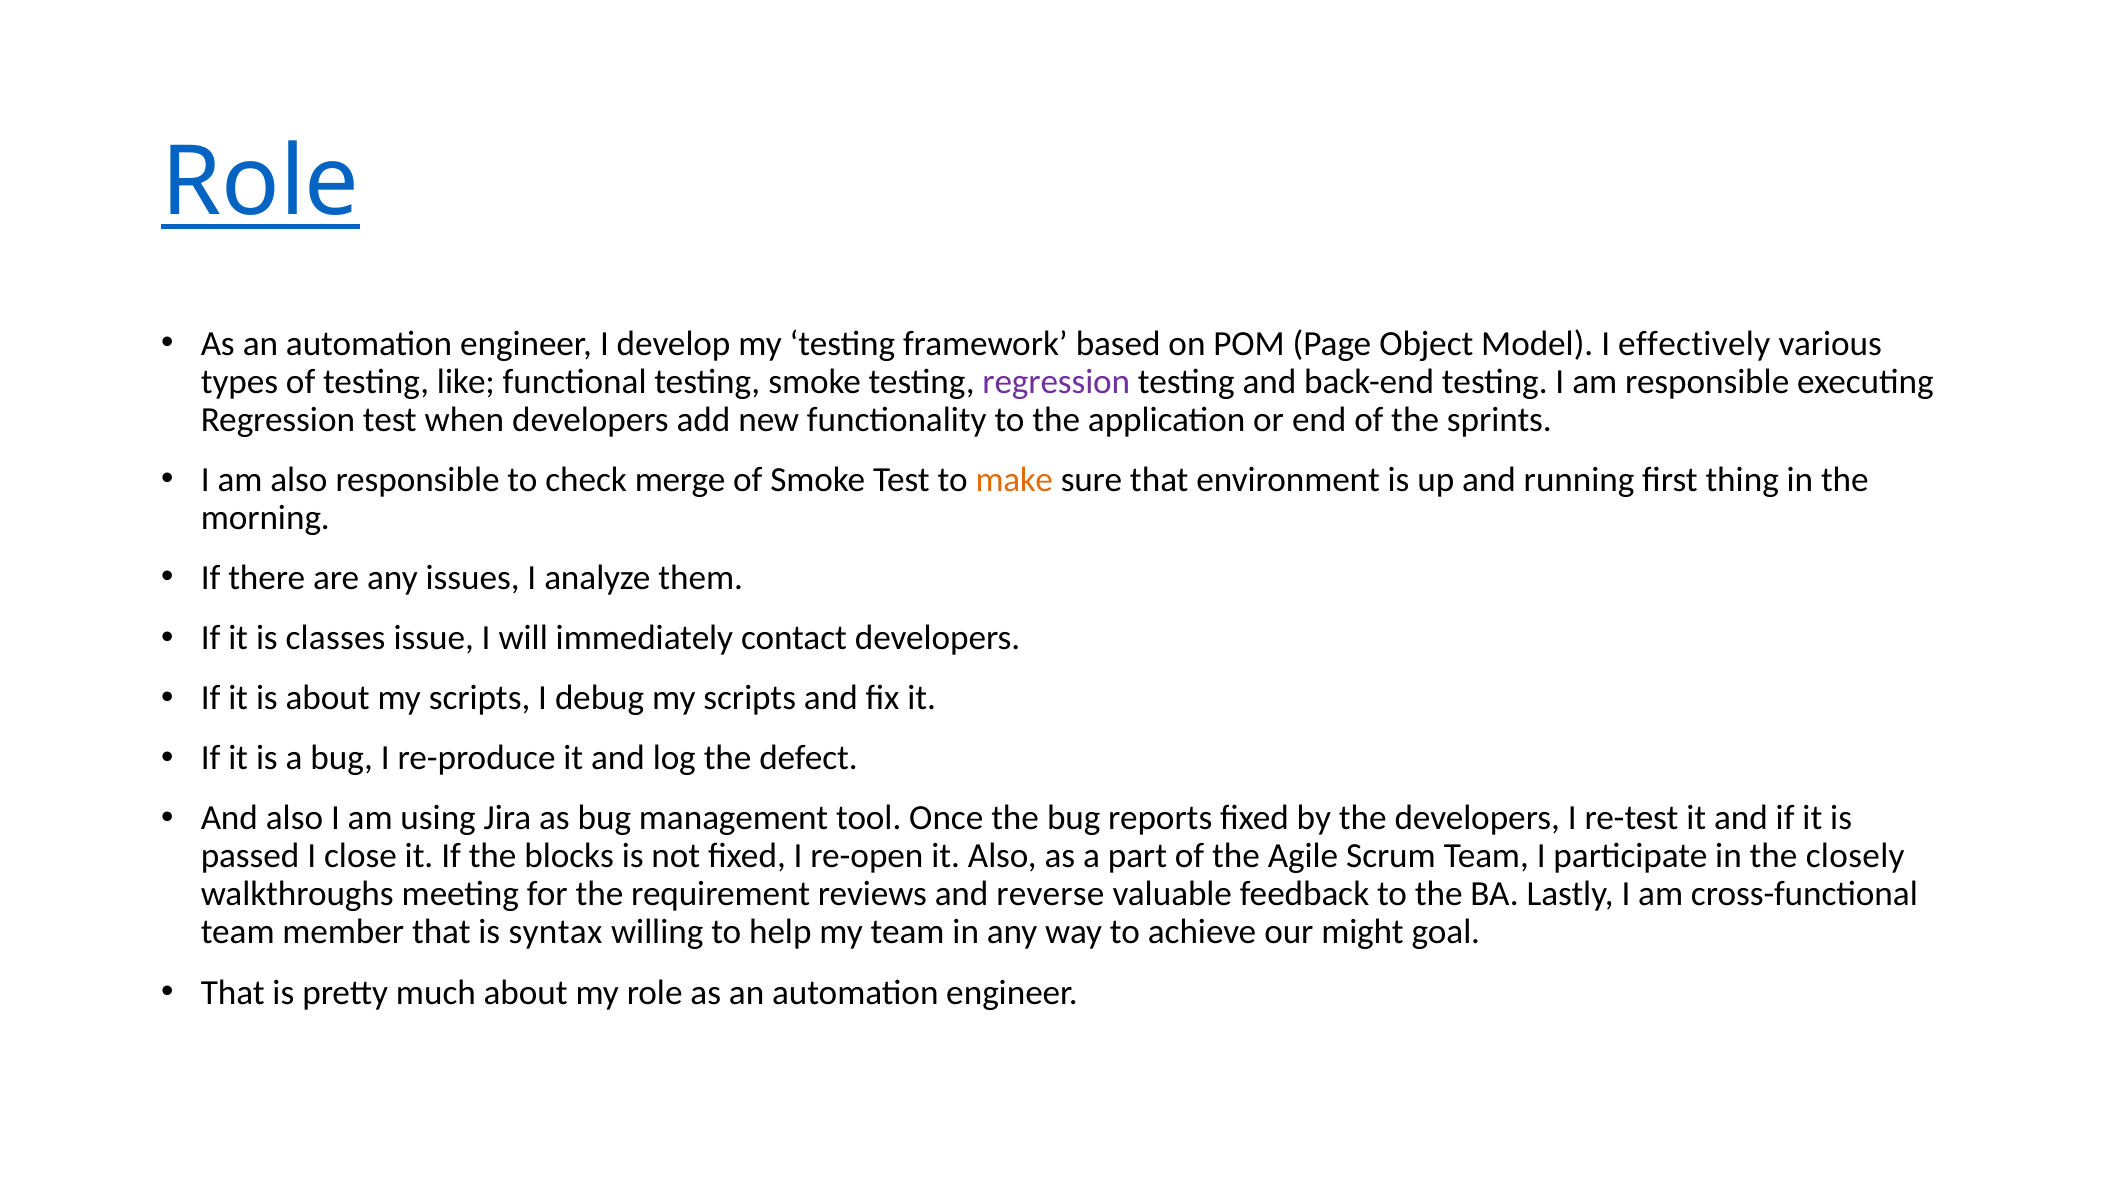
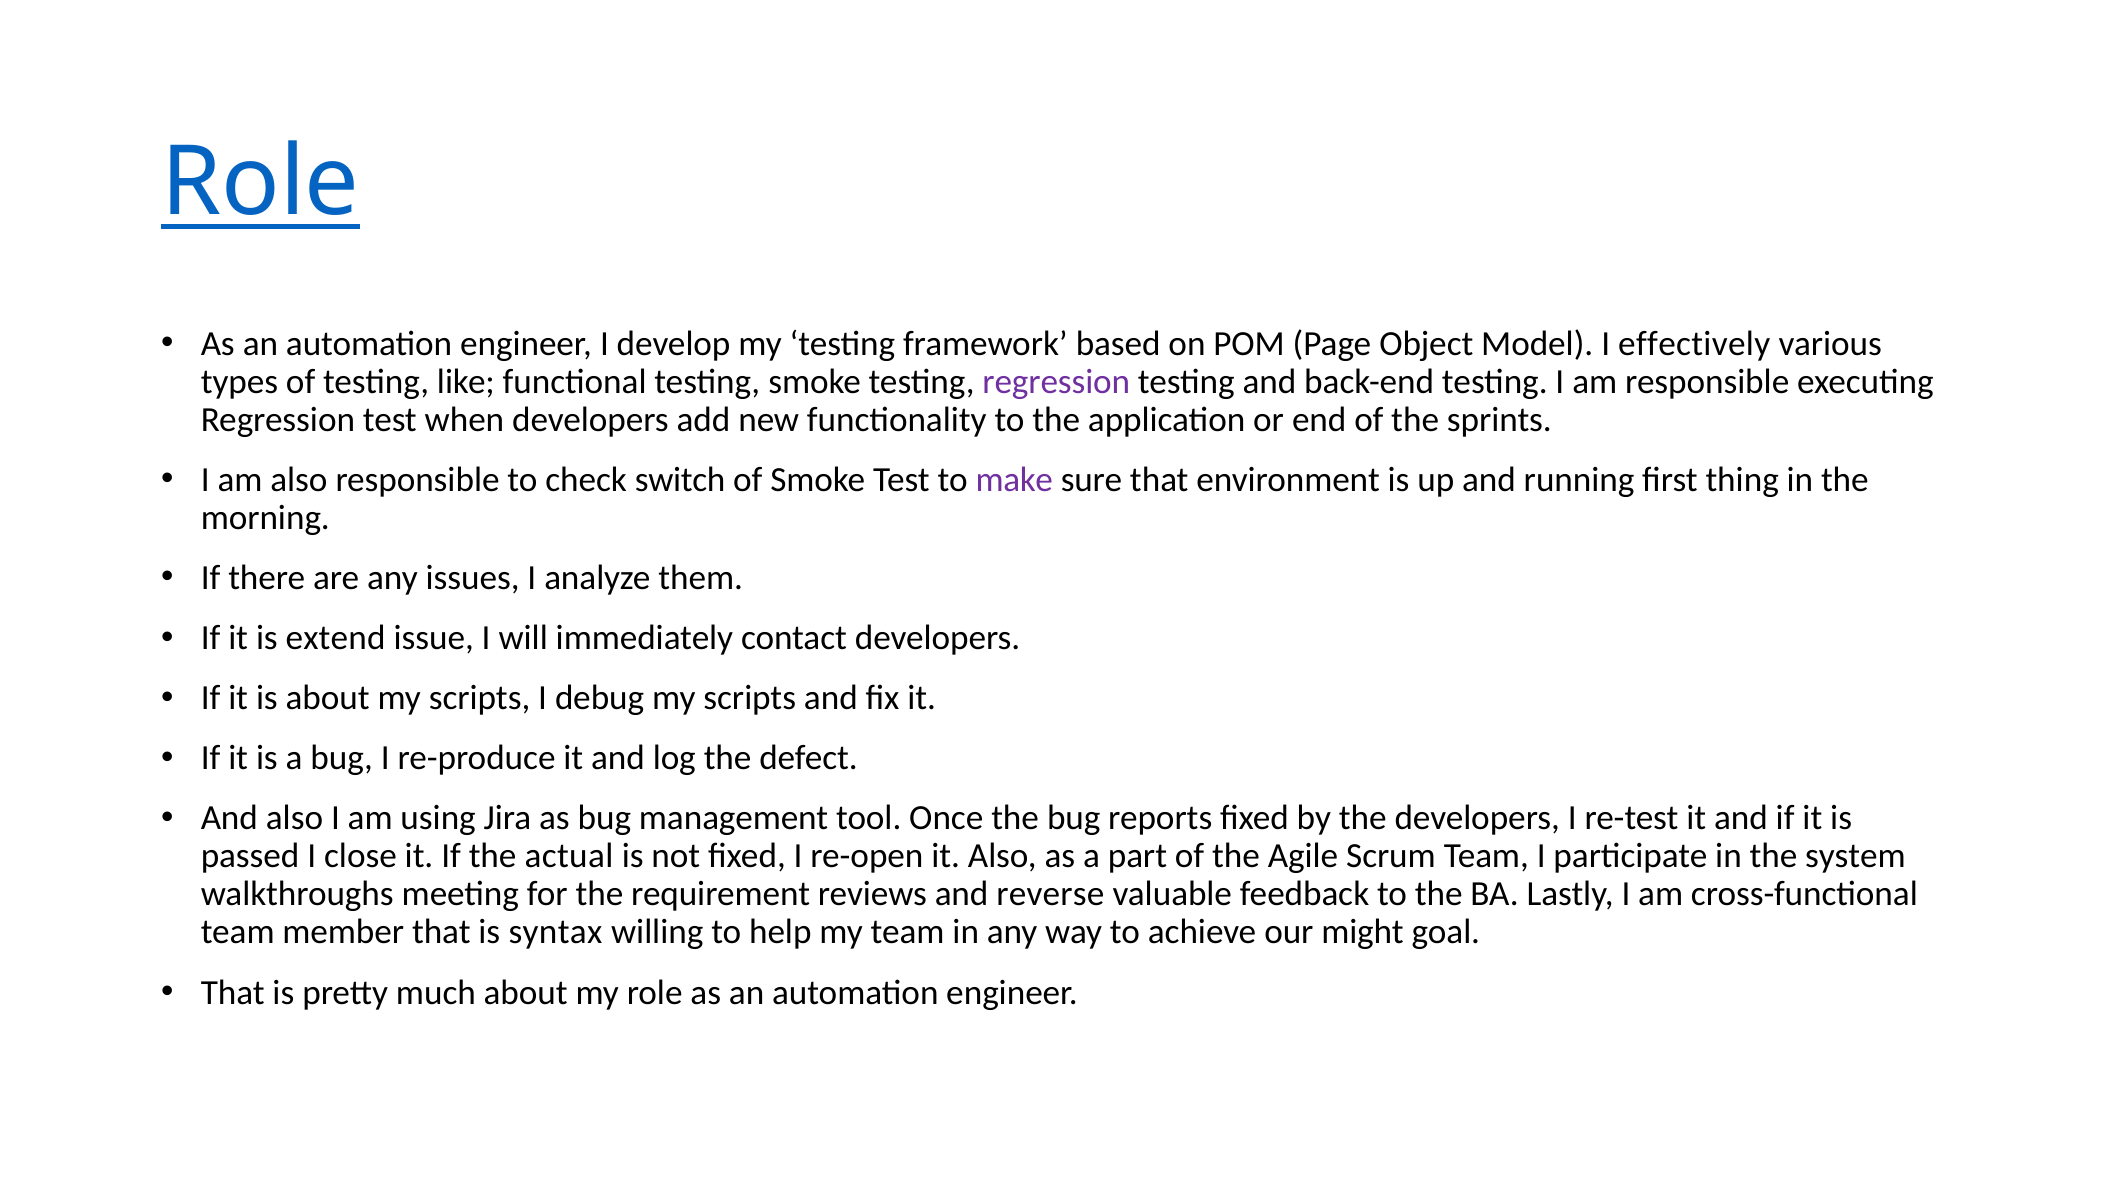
merge: merge -> switch
make colour: orange -> purple
classes: classes -> extend
blocks: blocks -> actual
closely: closely -> system
